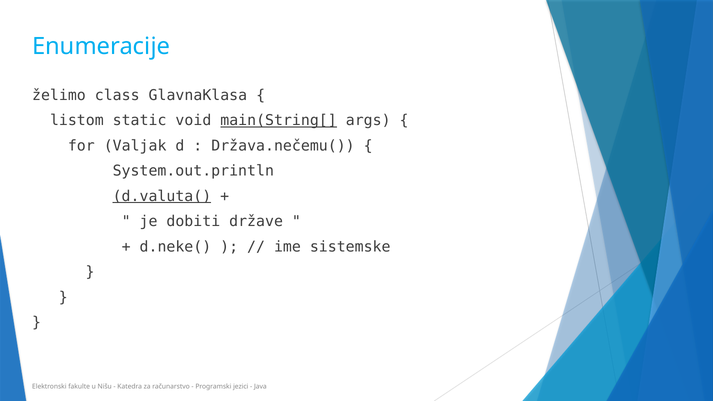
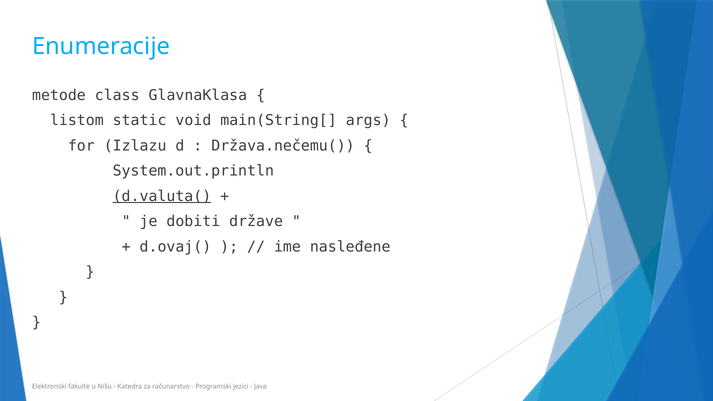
želimo: želimo -> metode
main(String[ underline: present -> none
Valjak: Valjak -> Izlazu
d.neke(: d.neke( -> d.ovaj(
sistemske: sistemske -> nasleđene
